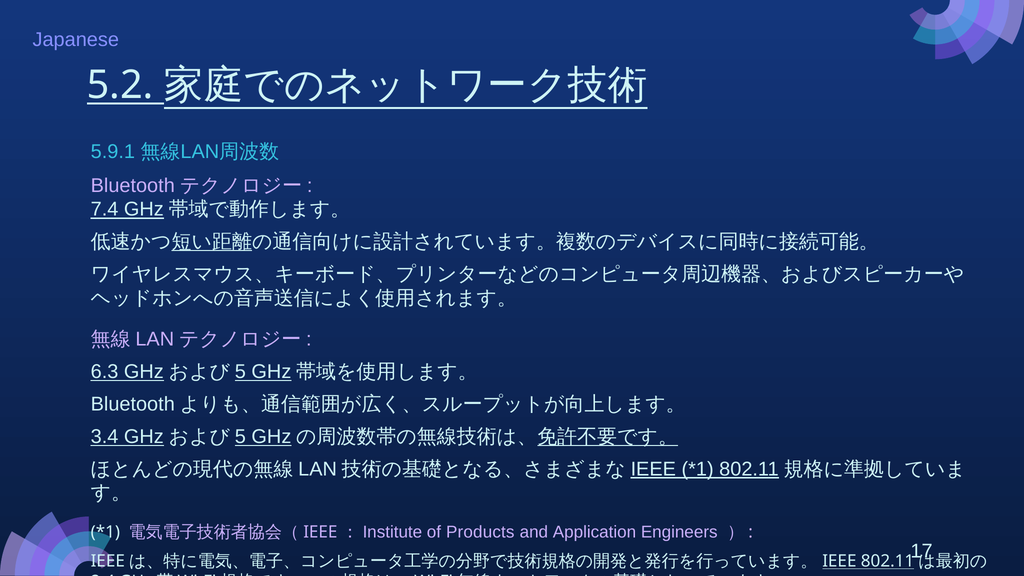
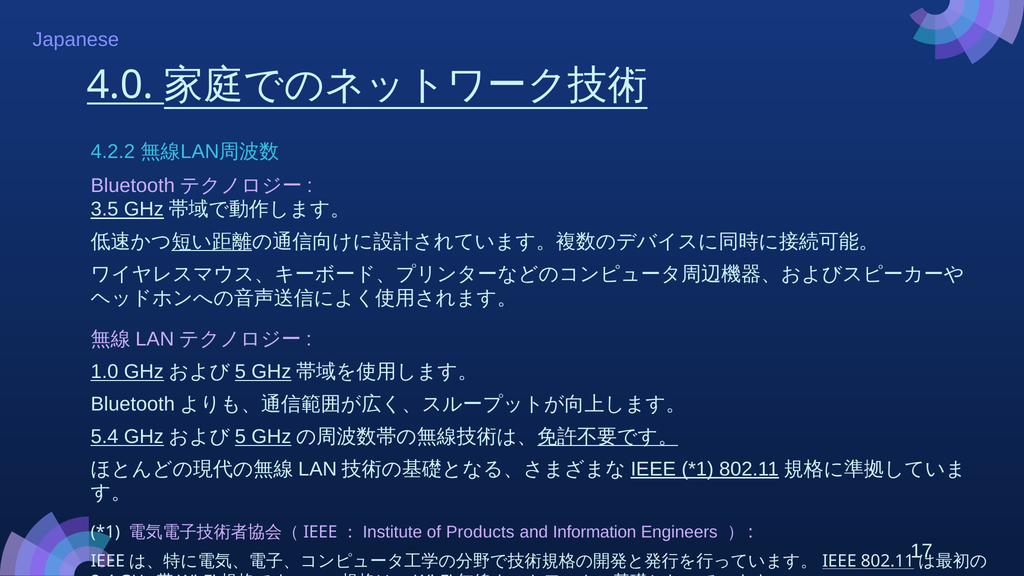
5.2: 5.2 -> 4.0
5.9.1: 5.9.1 -> 4.2.2
7.4: 7.4 -> 3.5
6.3: 6.3 -> 1.0
3.4: 3.4 -> 5.4
Application: Application -> Information
